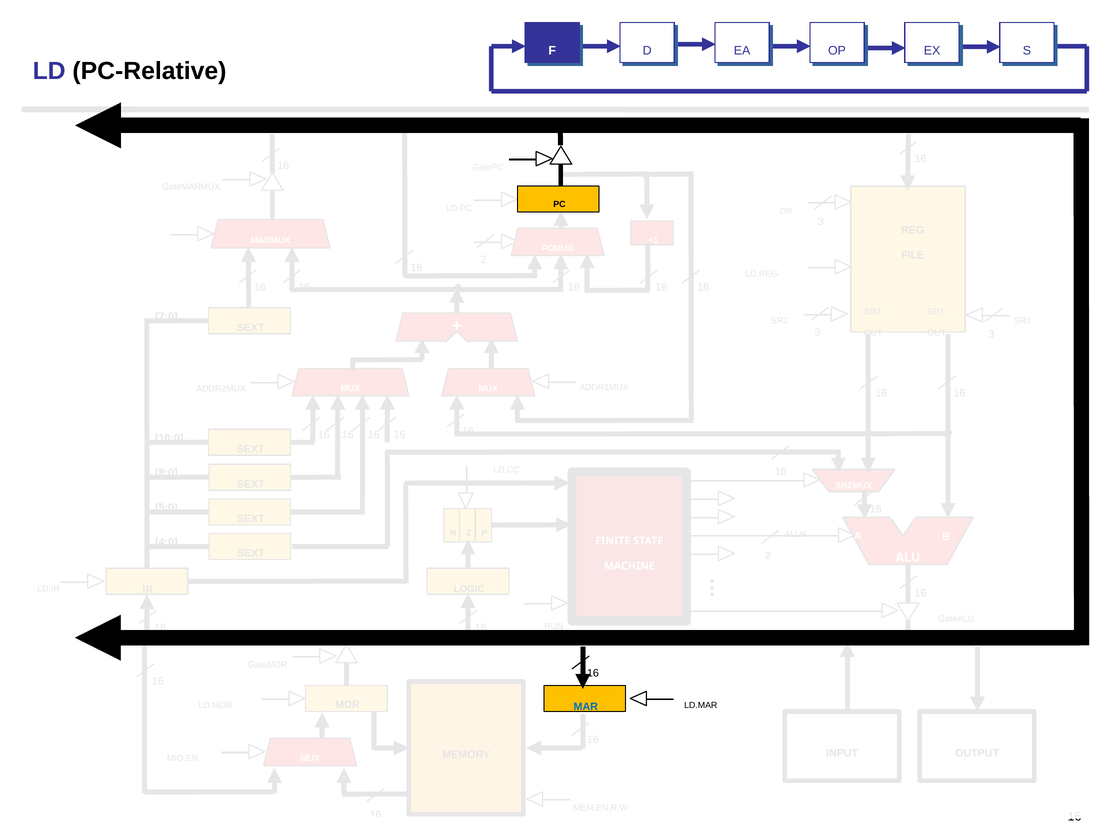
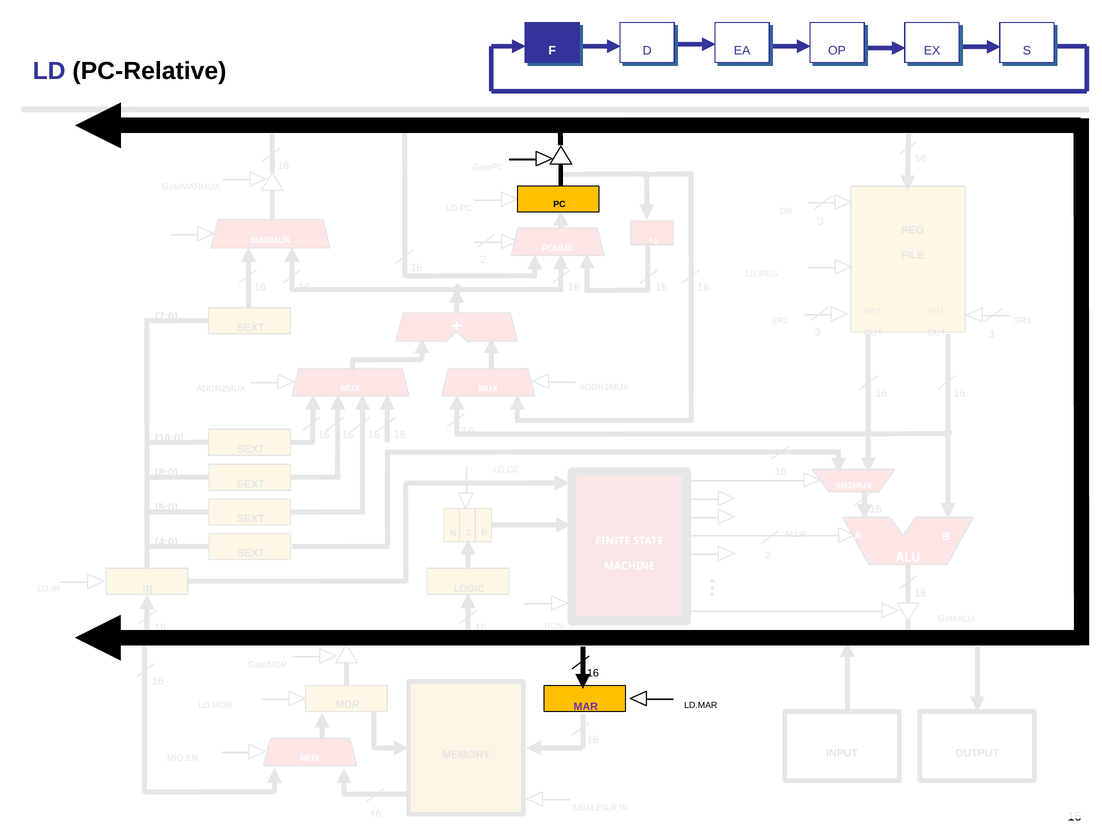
MAR colour: blue -> purple
